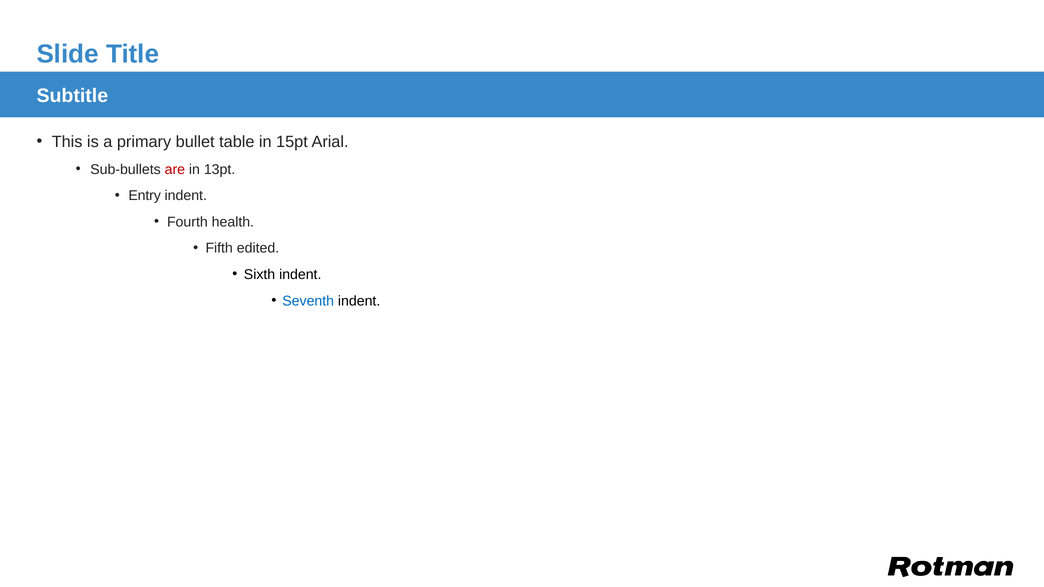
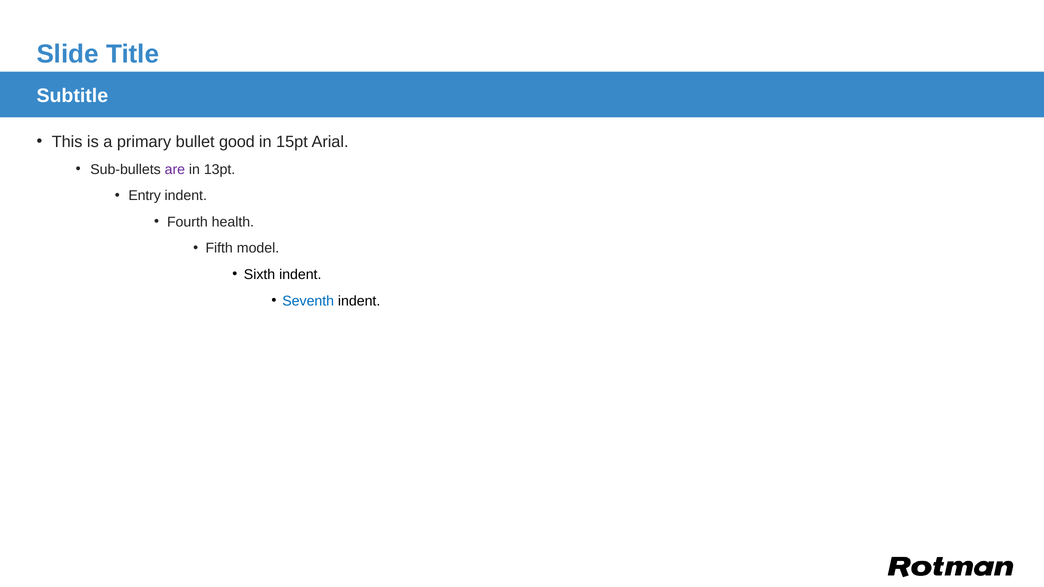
table: table -> good
are colour: red -> purple
edited: edited -> model
